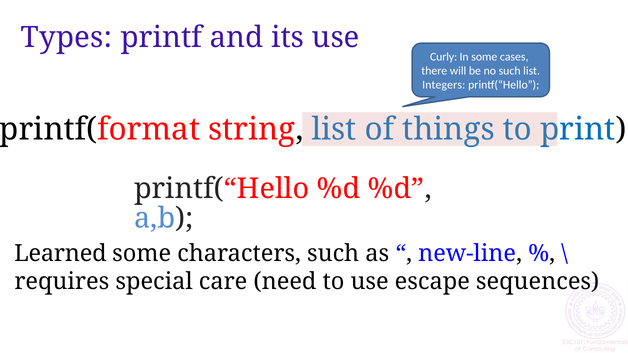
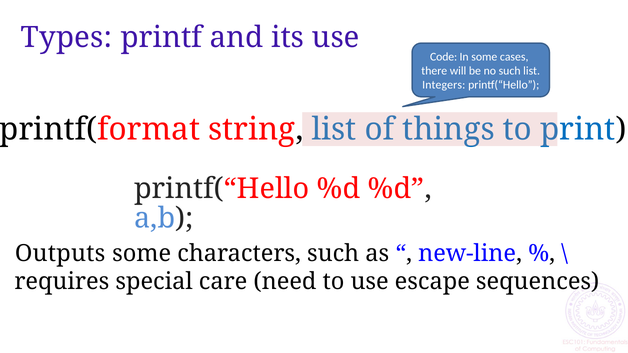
Curly: Curly -> Code
Learned: Learned -> Outputs
